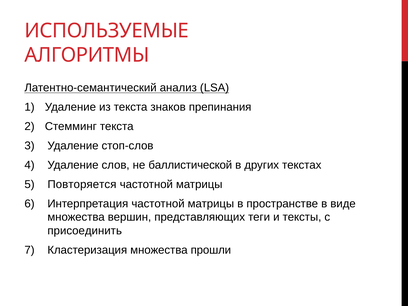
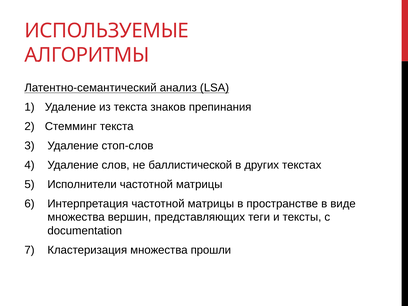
Повторяется: Повторяется -> Исполнители
присоединить: присоединить -> documentation
